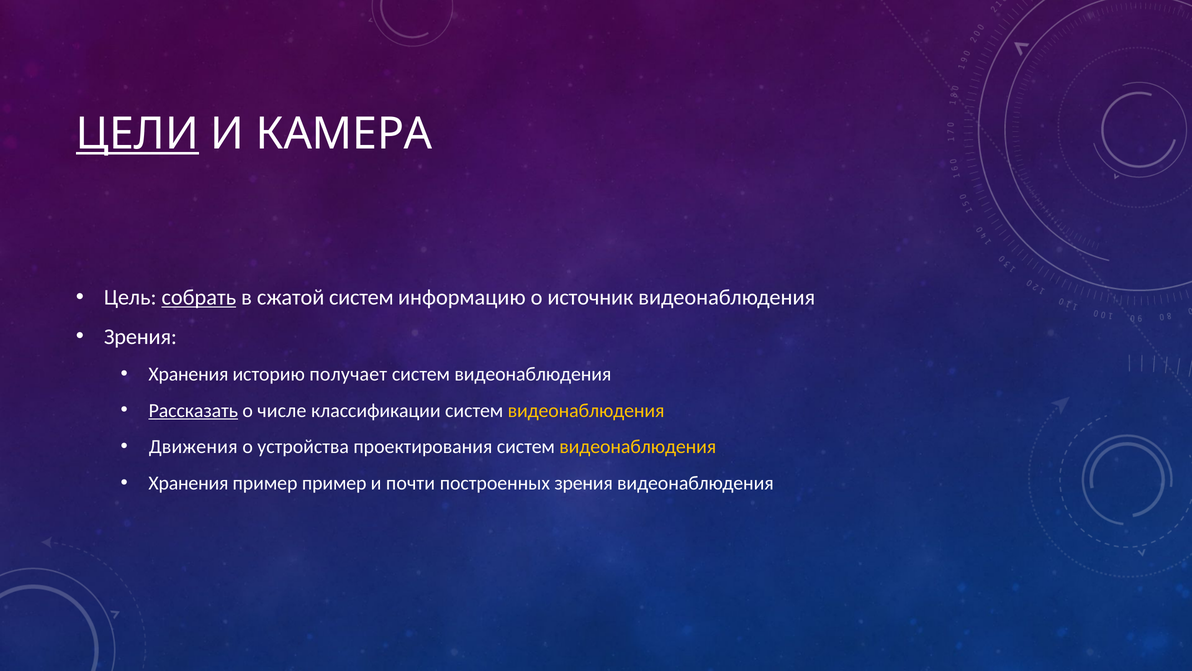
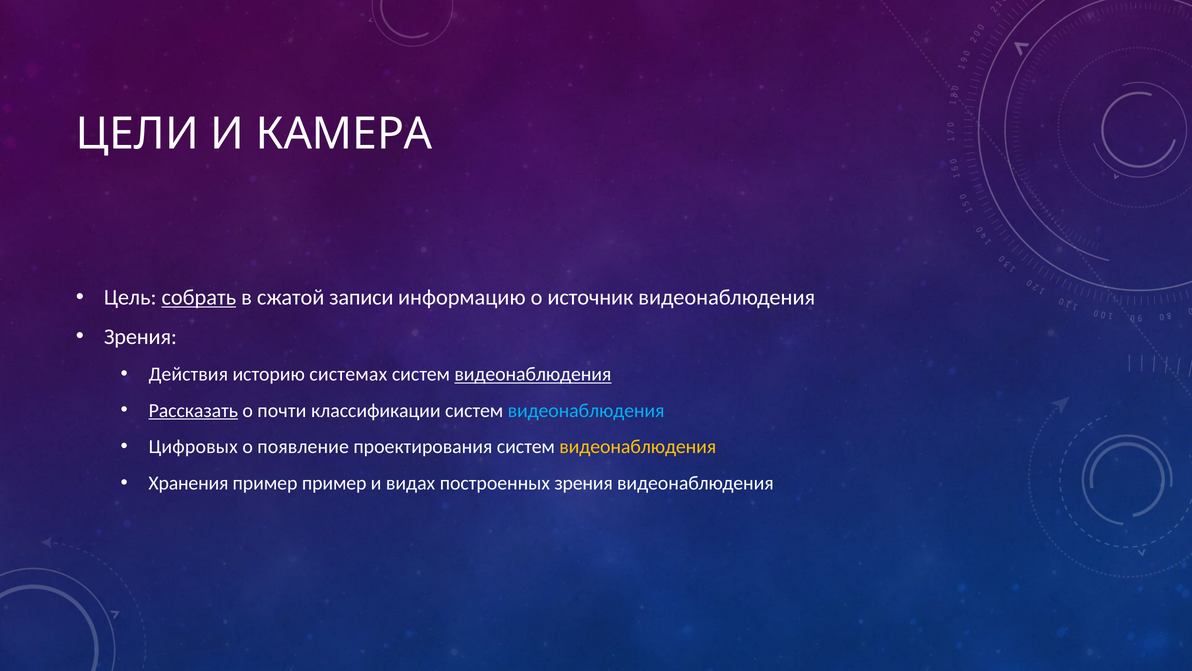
ЦЕЛИ underline: present -> none
сжатой систем: систем -> записи
Хранения at (188, 374): Хранения -> Действия
получает: получает -> системах
видеонаблюдения at (533, 374) underline: none -> present
числе: числе -> почти
видеонаблюдения at (586, 410) colour: yellow -> light blue
Движения: Движения -> Цифровых
устройства: устройства -> появление
почти: почти -> видах
